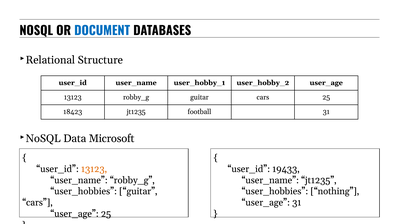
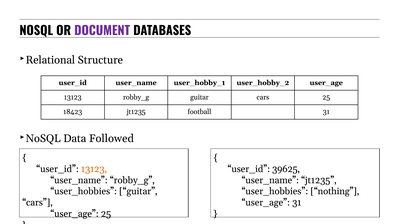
DOCUMENT colour: blue -> purple
Microsoft: Microsoft -> Followed
19433: 19433 -> 39625
